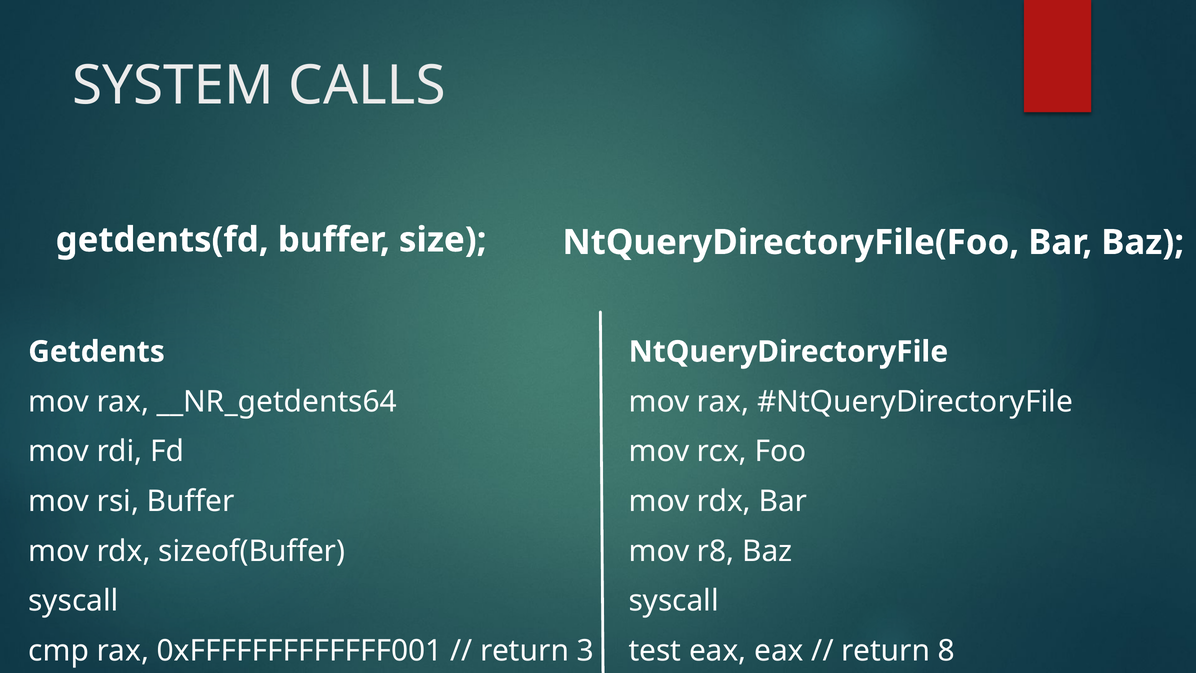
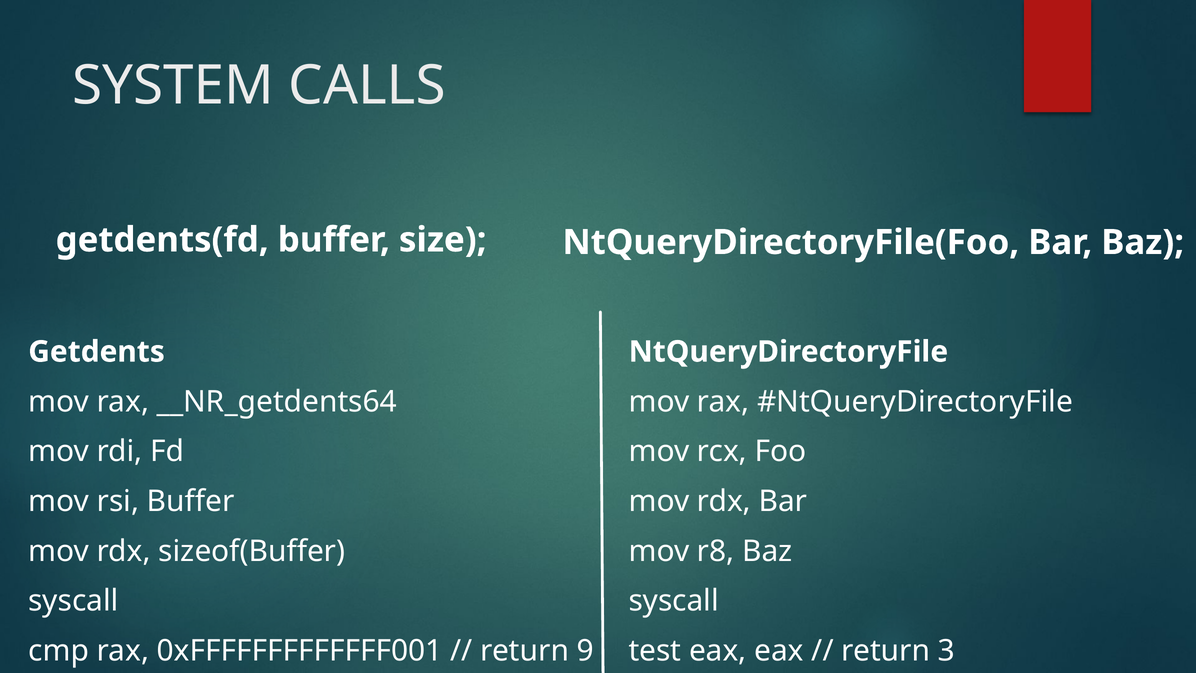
3: 3 -> 9
8: 8 -> 3
